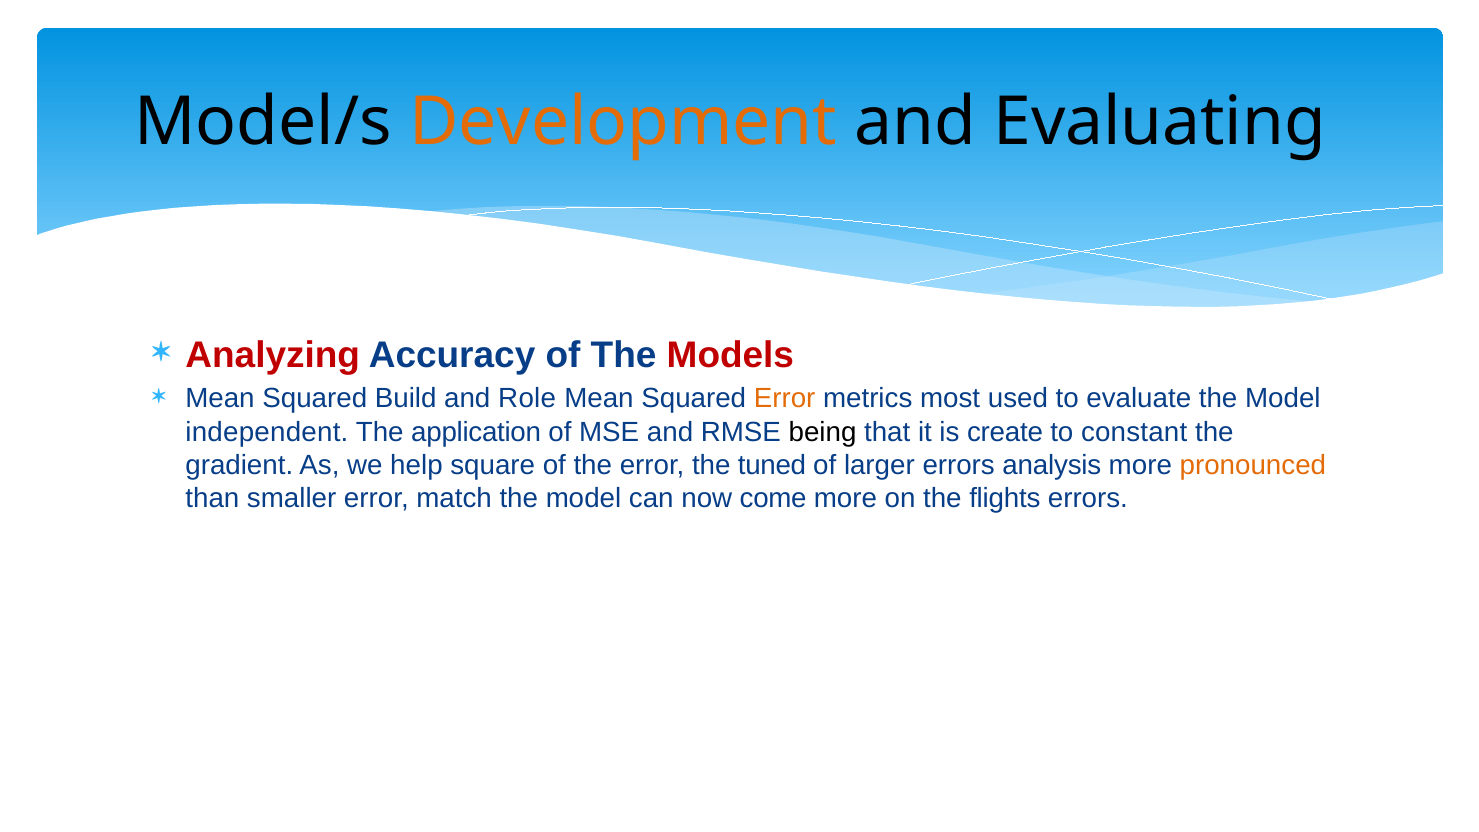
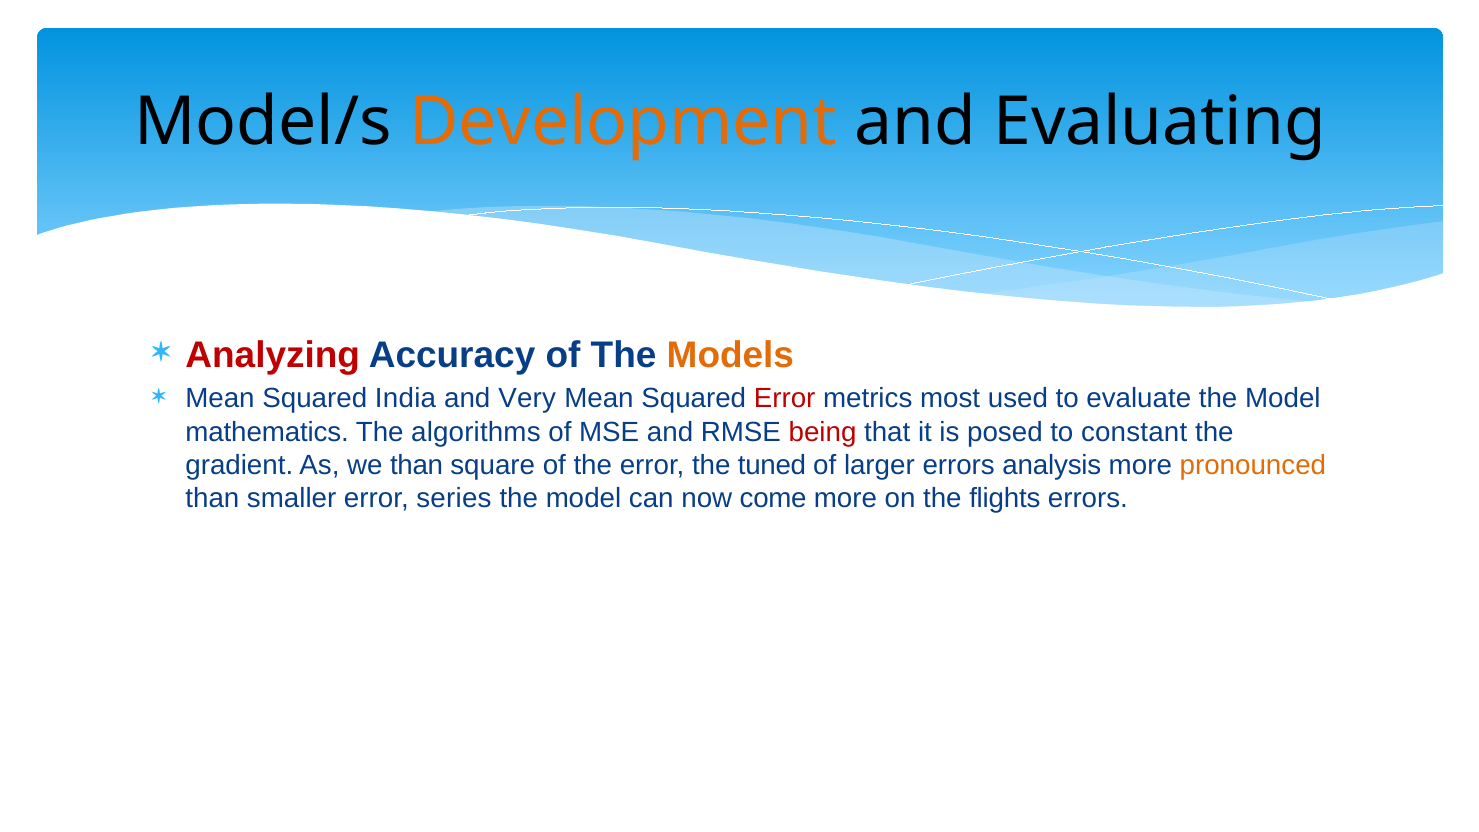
Models colour: red -> orange
Build: Build -> India
Role: Role -> Very
Error at (785, 399) colour: orange -> red
independent: independent -> mathematics
application: application -> algorithms
being colour: black -> red
create: create -> posed
we help: help -> than
match: match -> series
